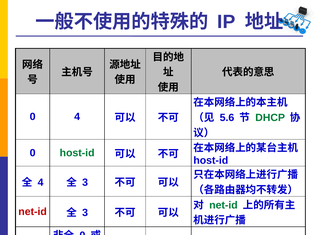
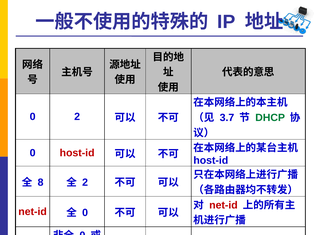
0 4: 4 -> 2
5.6: 5.6 -> 3.7
host-id at (77, 153) colour: green -> red
4 at (41, 183): 4 -> 8
3 at (85, 183): 3 -> 2
net-id at (223, 206) colour: green -> red
3 at (85, 213): 3 -> 0
